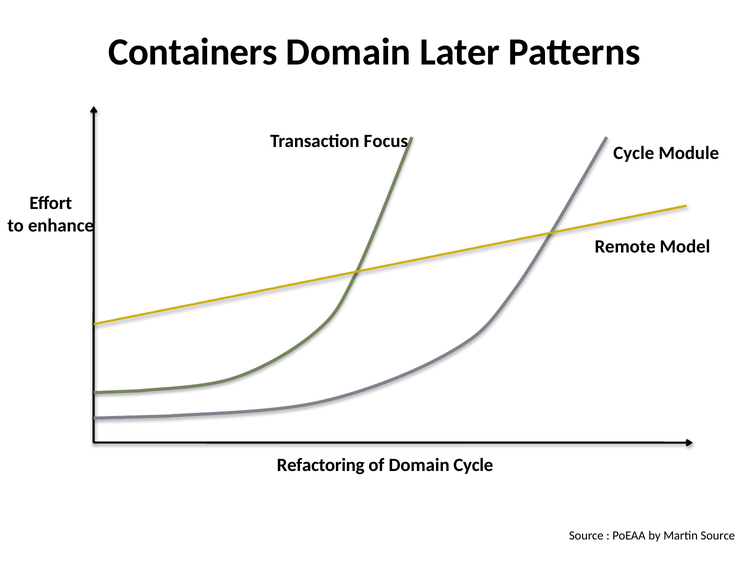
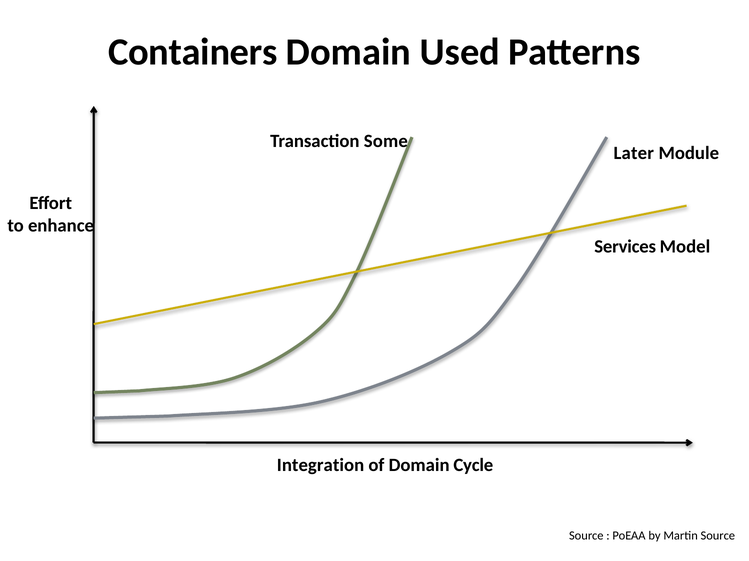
Later: Later -> Used
Focus: Focus -> Some
Cycle at (634, 154): Cycle -> Later
Remote: Remote -> Services
Refactoring: Refactoring -> Integration
